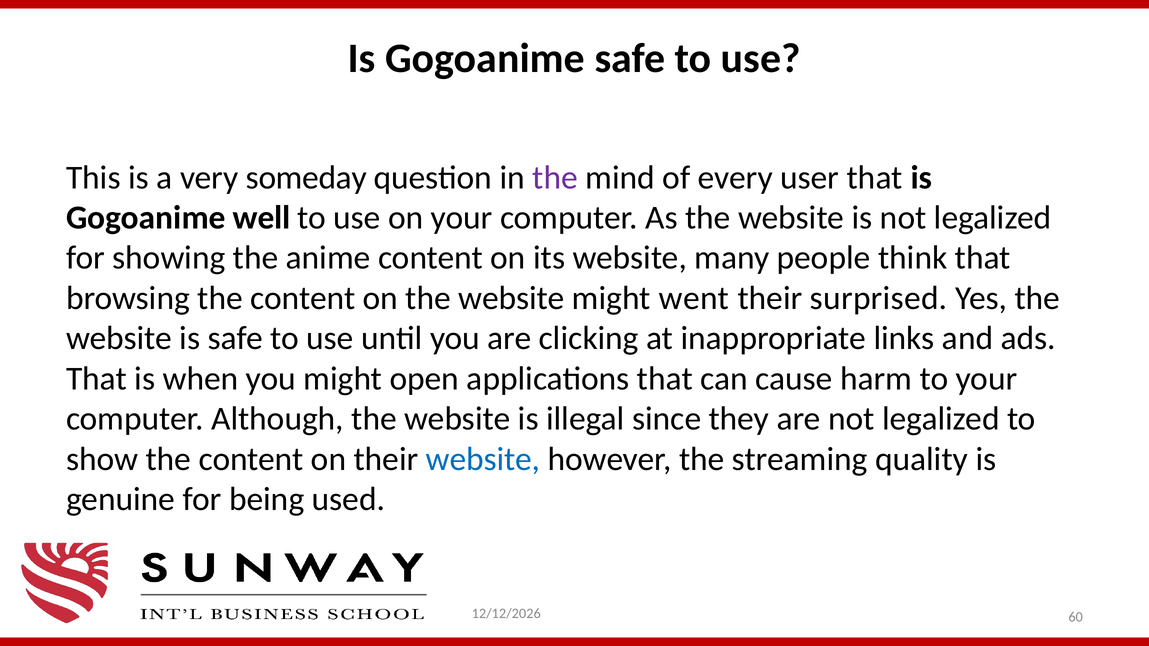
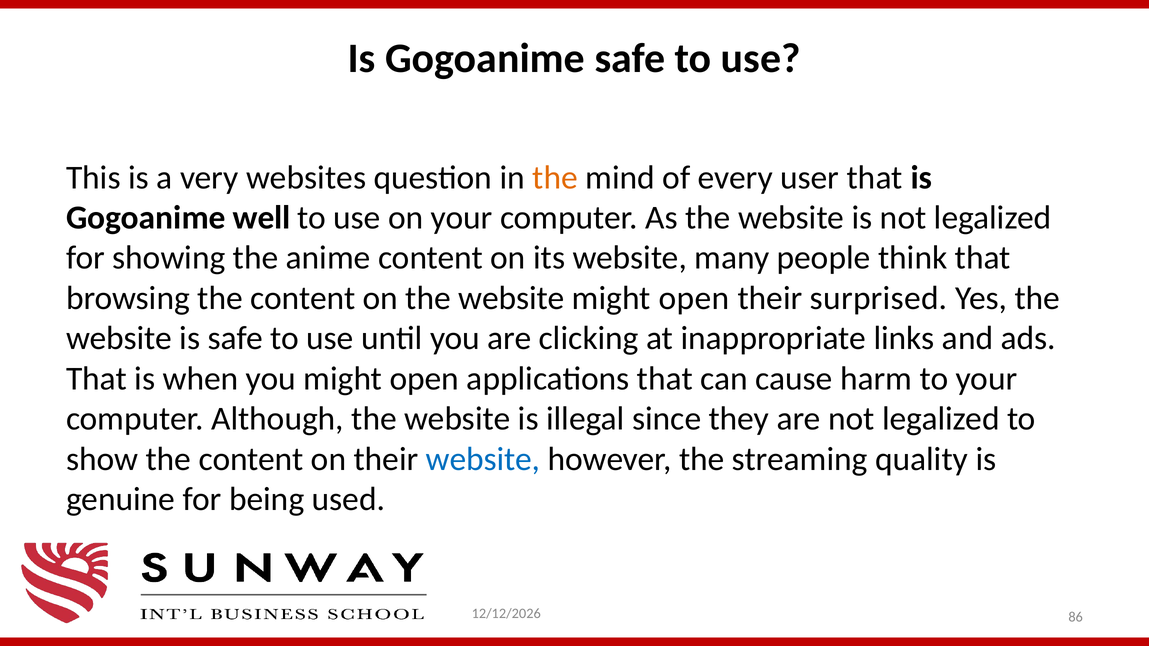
someday: someday -> websites
the at (555, 178) colour: purple -> orange
website might went: went -> open
60: 60 -> 86
